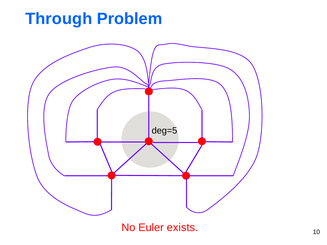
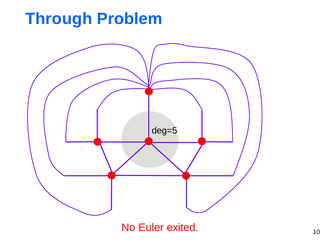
exists: exists -> exited
